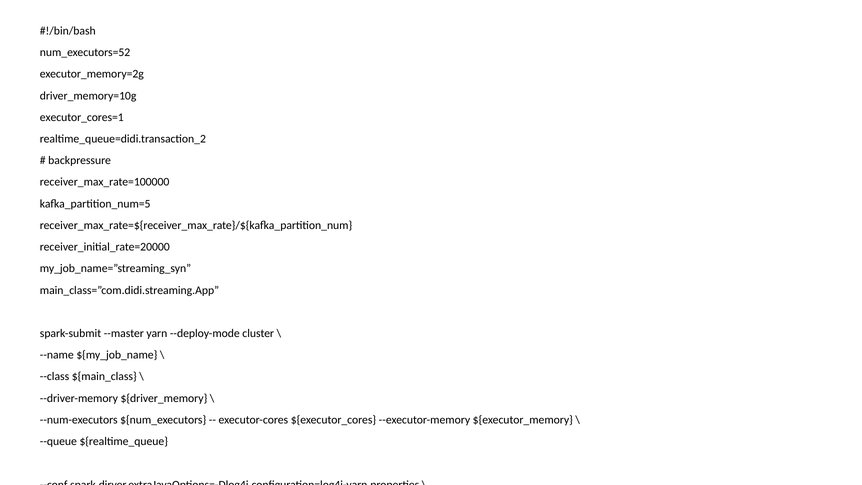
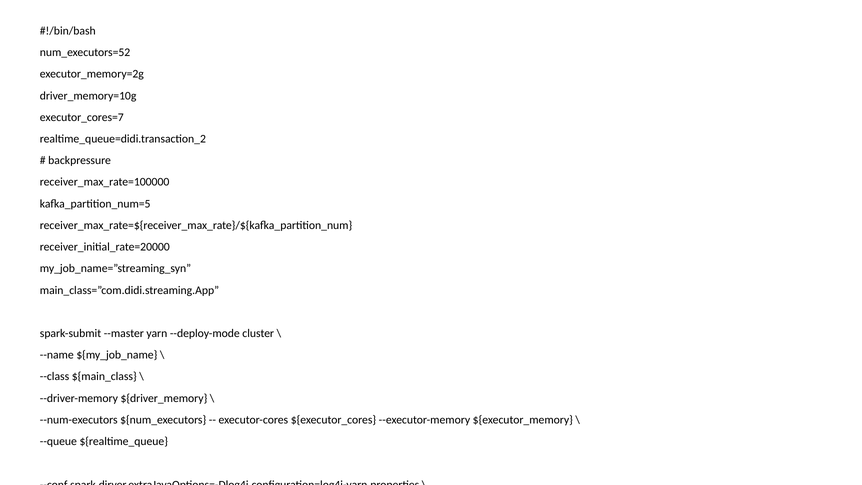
executor_cores=1: executor_cores=1 -> executor_cores=7
